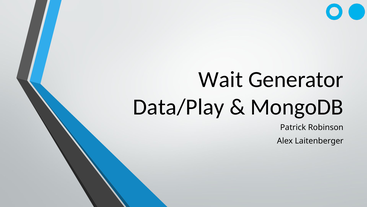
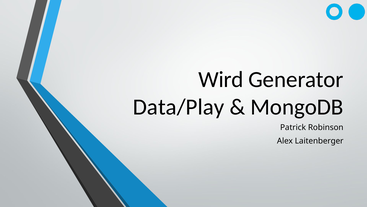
Wait: Wait -> Wird
